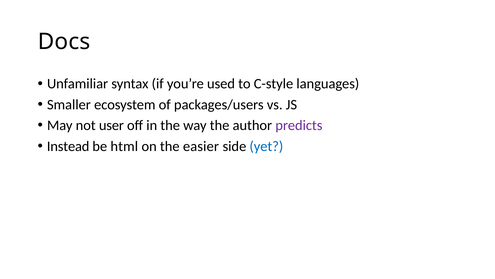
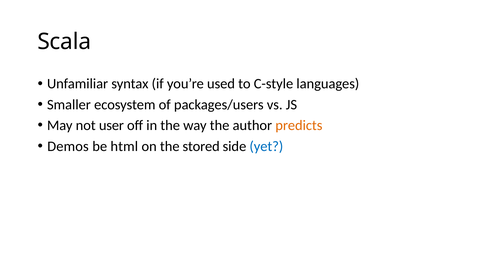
Docs: Docs -> Scala
predicts colour: purple -> orange
Instead: Instead -> Demos
easier: easier -> stored
